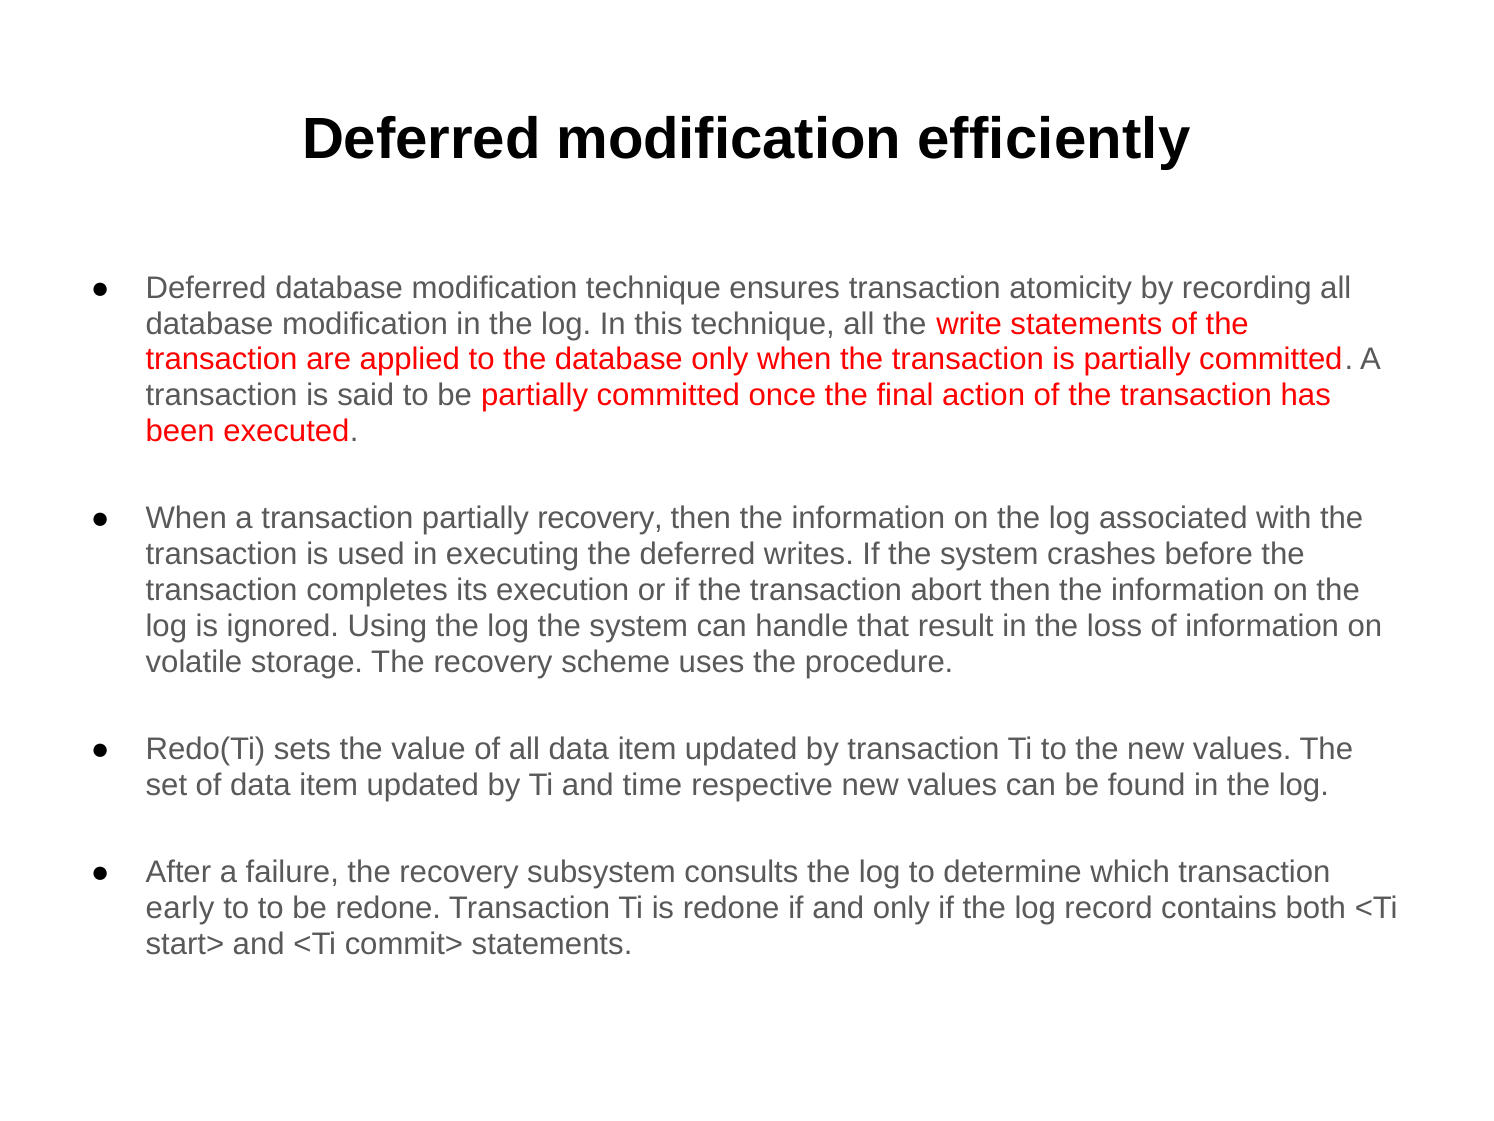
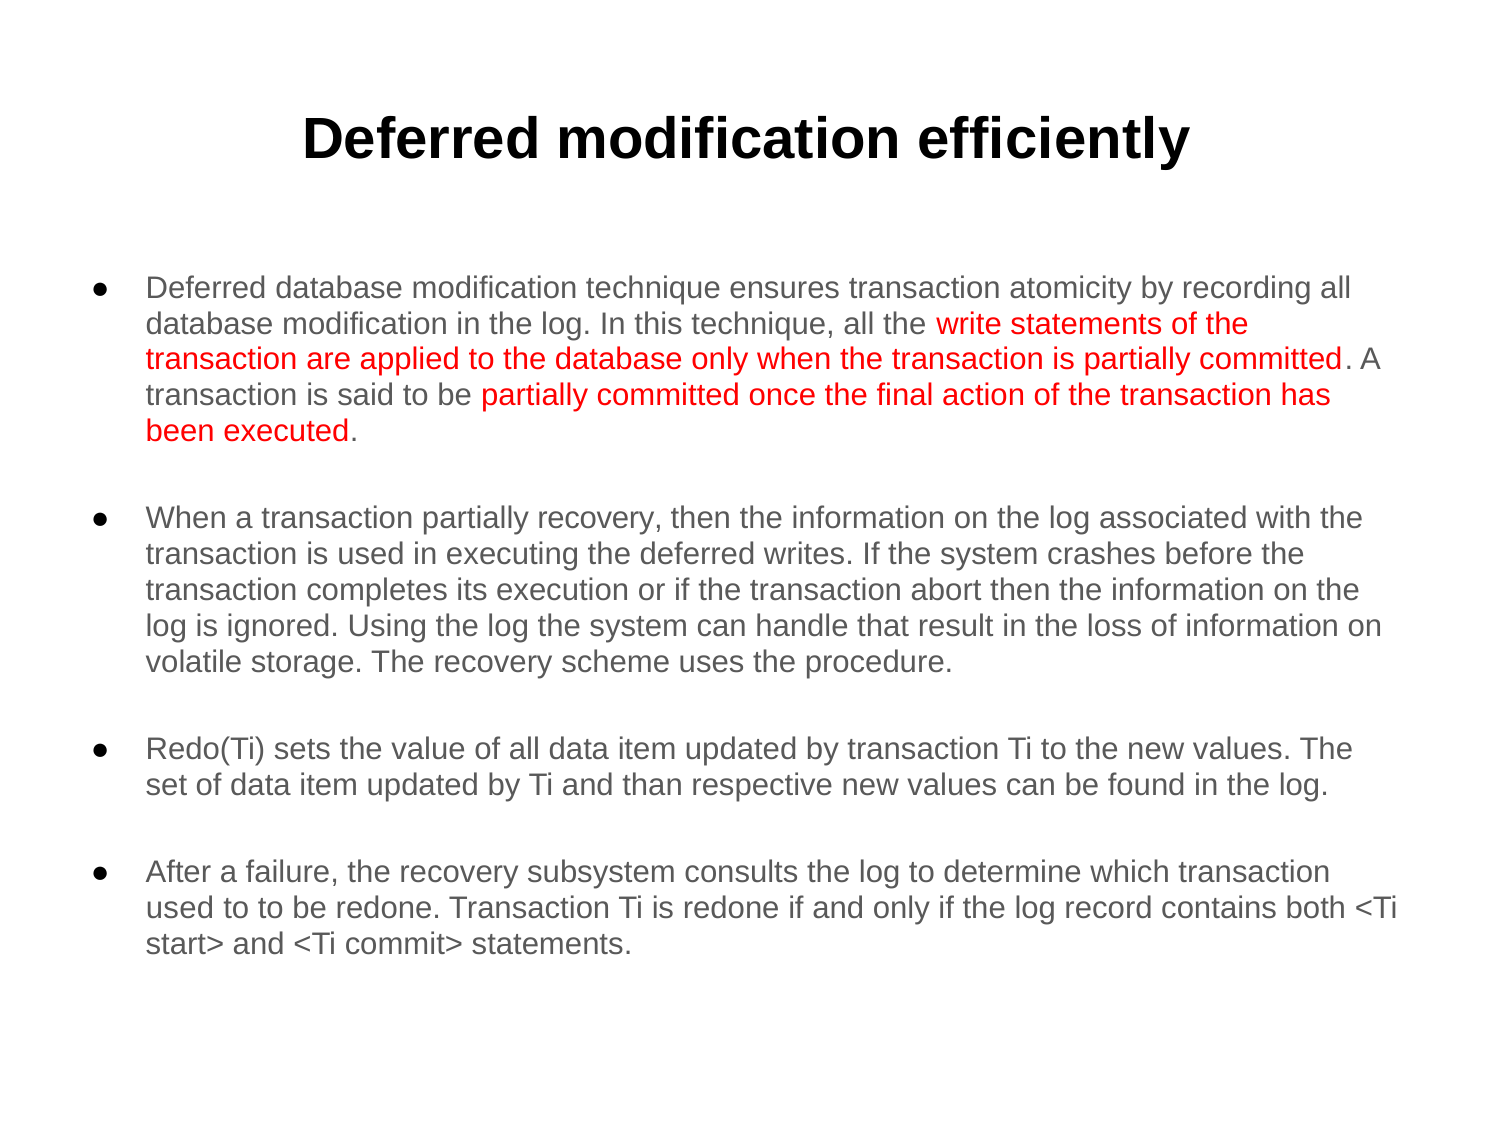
time: time -> than
early at (180, 908): early -> used
